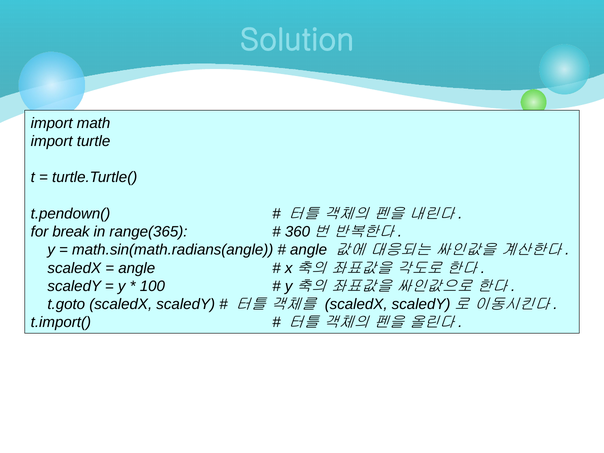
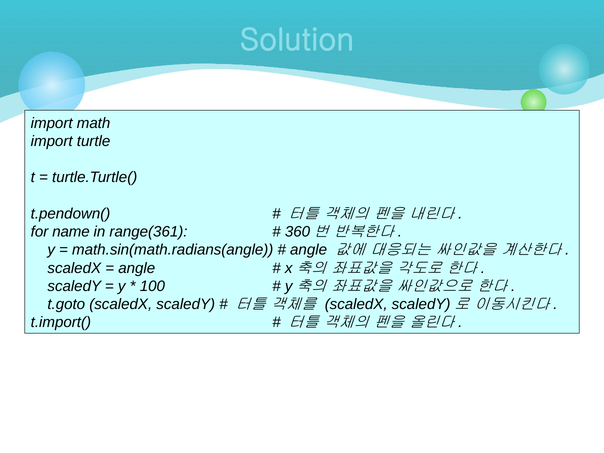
break: break -> name
range(365: range(365 -> range(361
